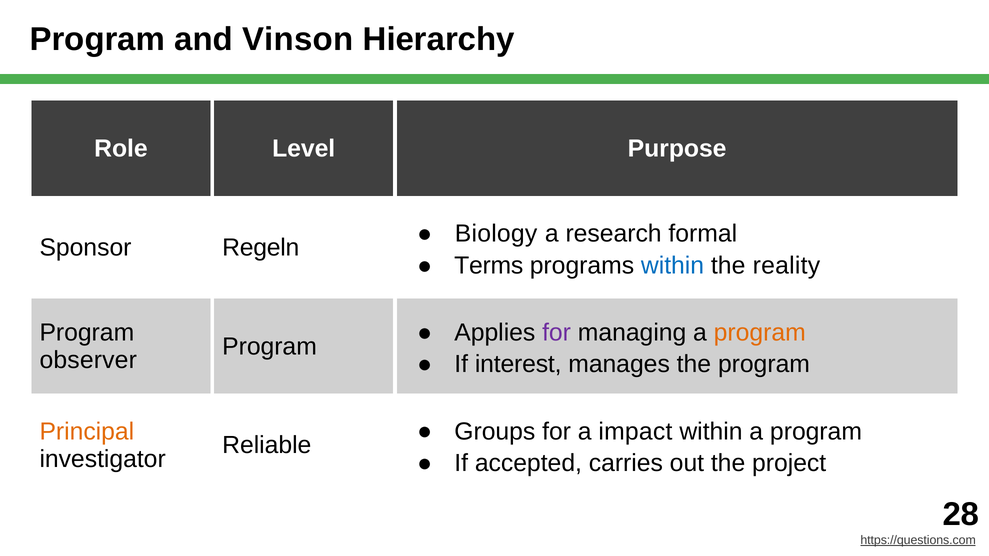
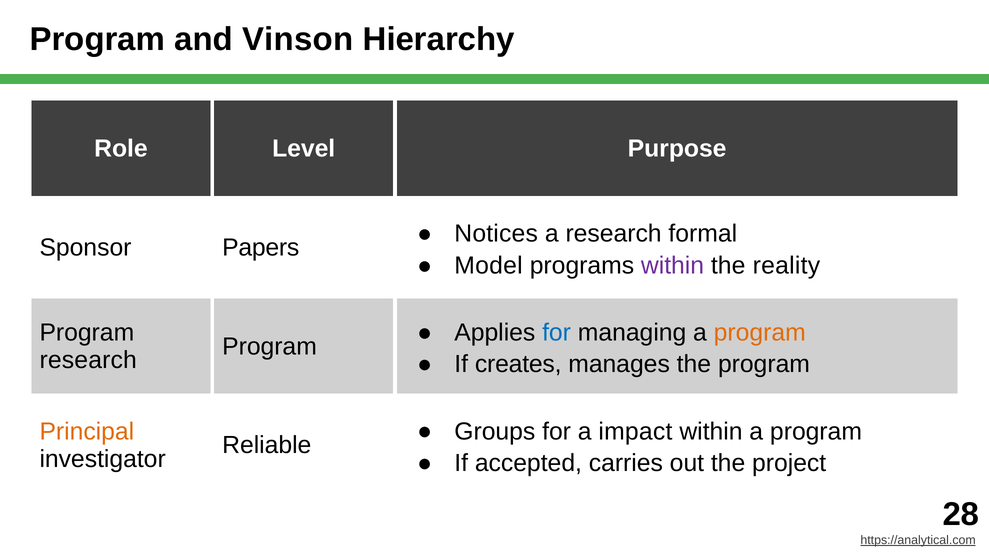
Biology: Biology -> Notices
Regeln: Regeln -> Papers
Terms: Terms -> Model
within at (673, 266) colour: blue -> purple
for at (557, 333) colour: purple -> blue
observer at (88, 360): observer -> research
interest: interest -> creates
https://questions.com: https://questions.com -> https://analytical.com
